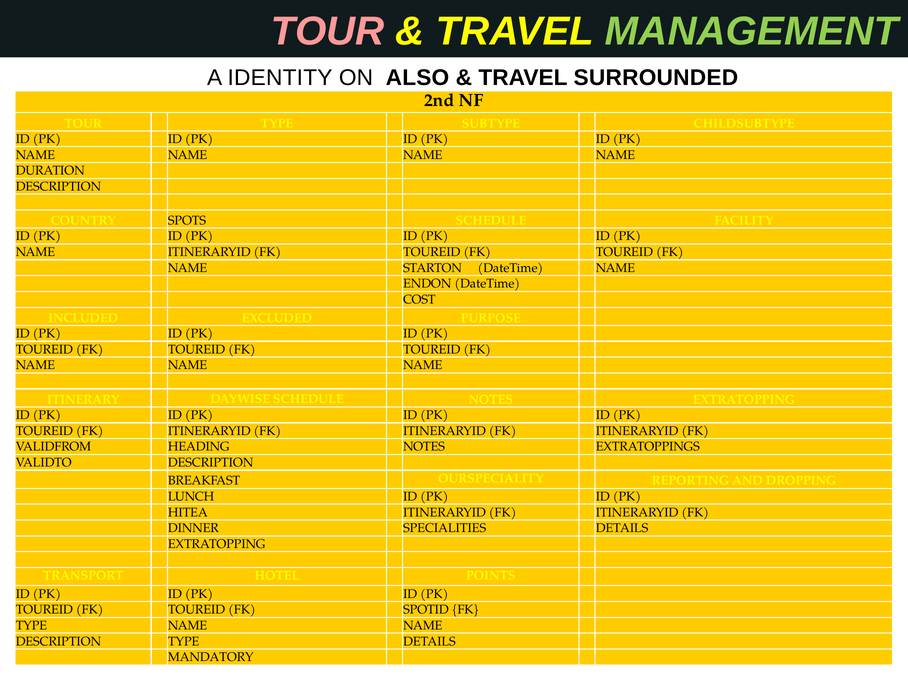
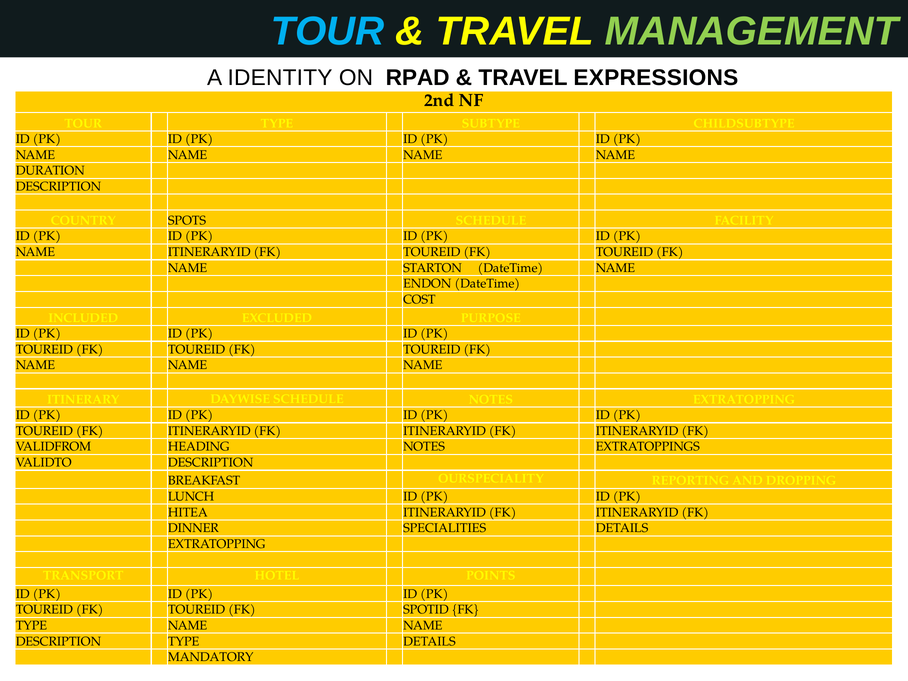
TOUR at (327, 32) colour: pink -> light blue
ALSO: ALSO -> RPAD
SURROUNDED: SURROUNDED -> EXPRESSIONS
